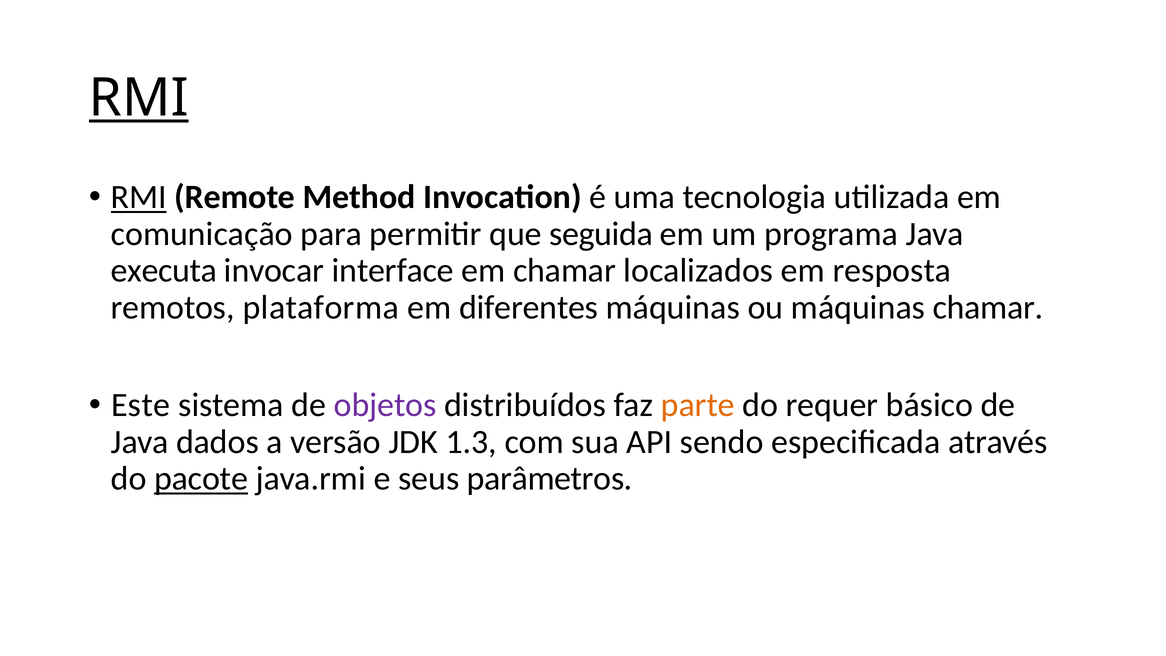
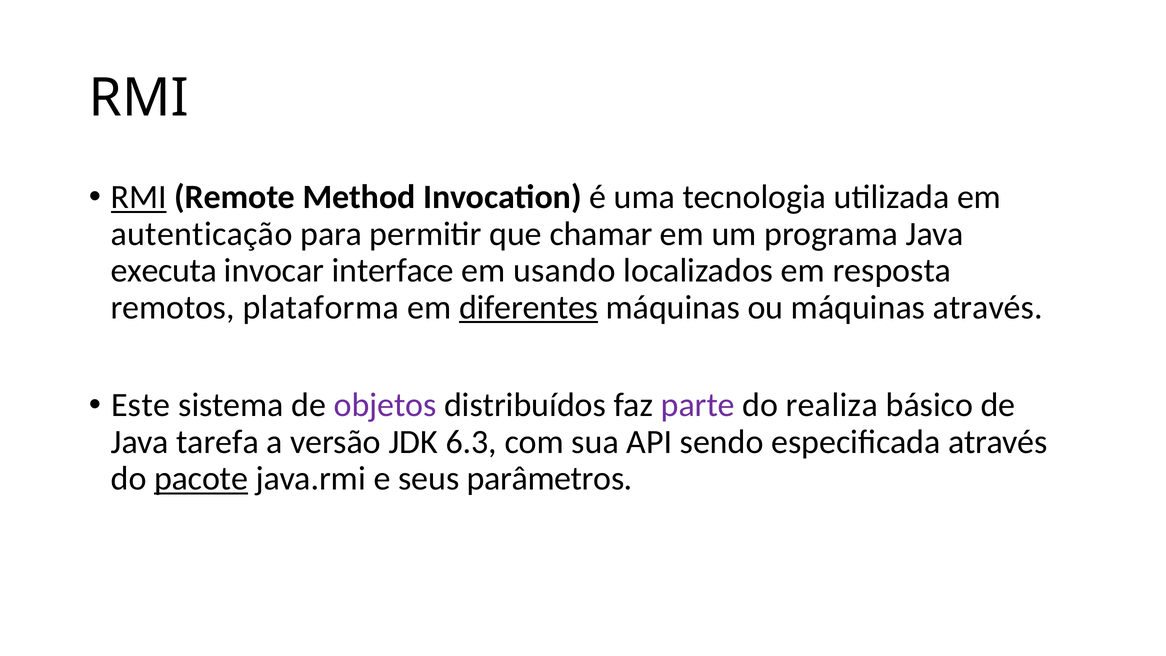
RMI at (139, 98) underline: present -> none
comunicação: comunicação -> autenticação
seguida: seguida -> chamar
em chamar: chamar -> usando
diferentes underline: none -> present
máquinas chamar: chamar -> através
parte colour: orange -> purple
requer: requer -> realiza
dados: dados -> tarefa
1.3: 1.3 -> 6.3
